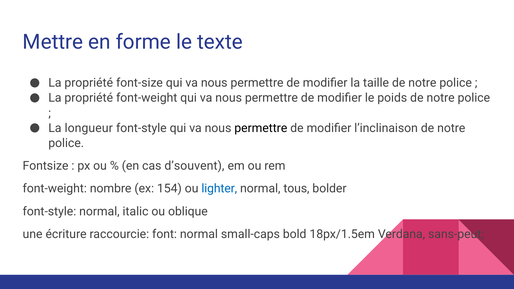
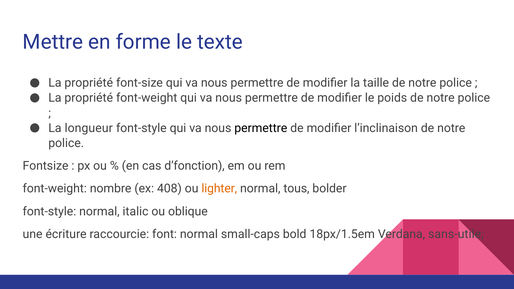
d’souvent: d’souvent -> d’fonction
154: 154 -> 408
lighter colour: blue -> orange
sans-peut: sans-peut -> sans-utile
